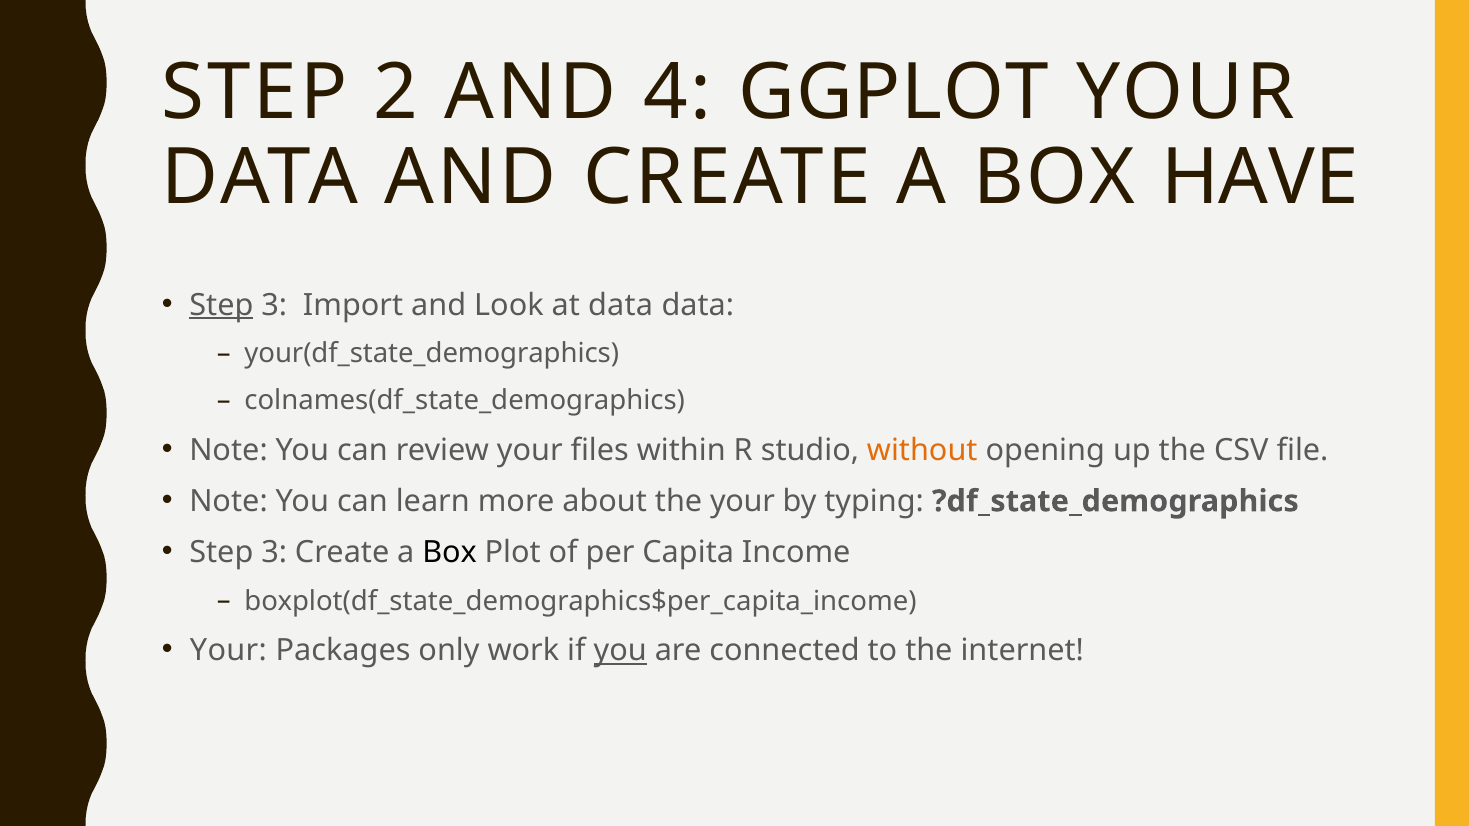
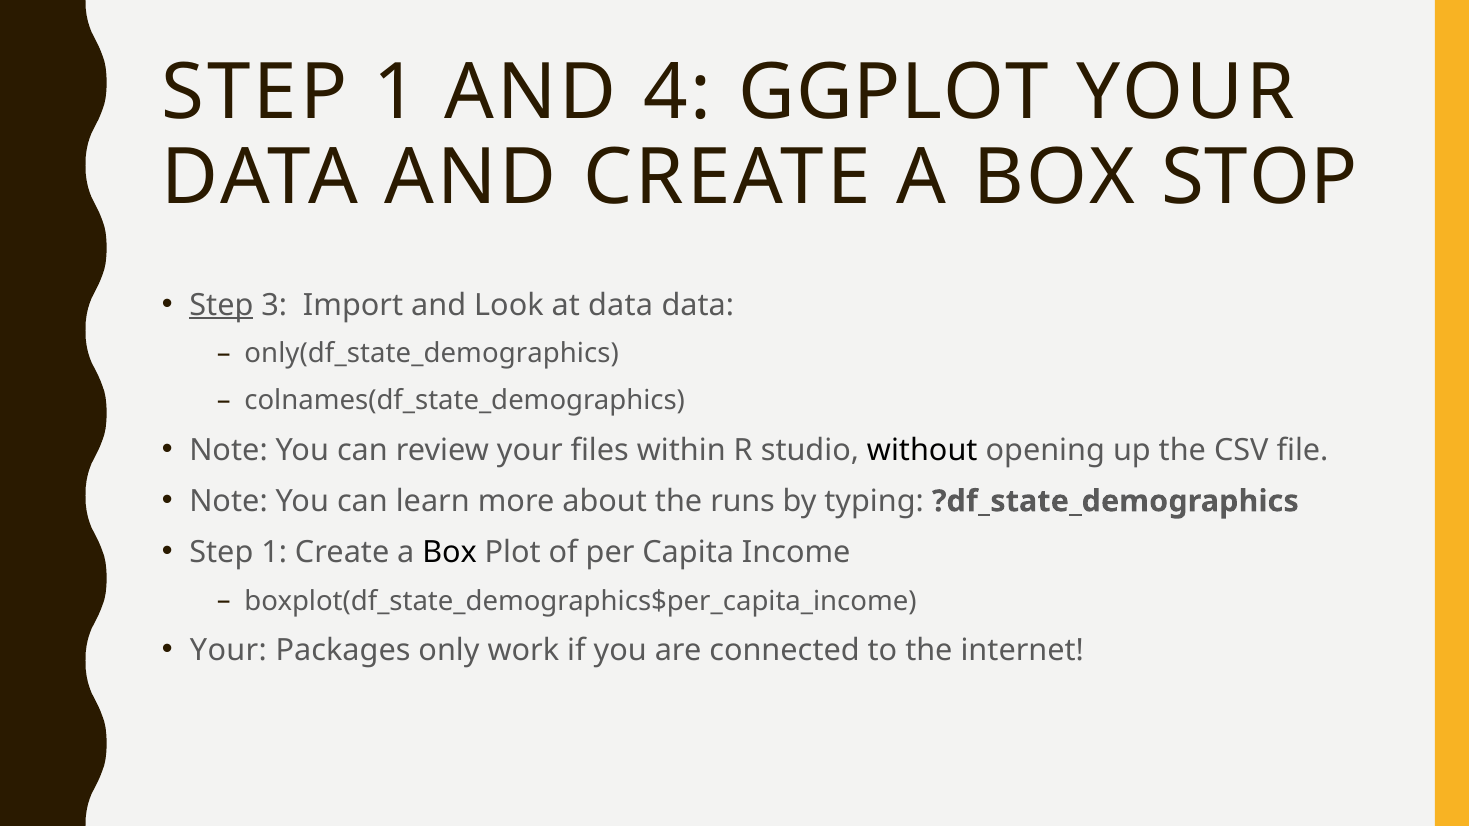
2 at (396, 93): 2 -> 1
HAVE: HAVE -> STOP
your(df_state_demographics: your(df_state_demographics -> only(df_state_demographics
without colour: orange -> black
the your: your -> runs
3 at (274, 553): 3 -> 1
you at (620, 651) underline: present -> none
